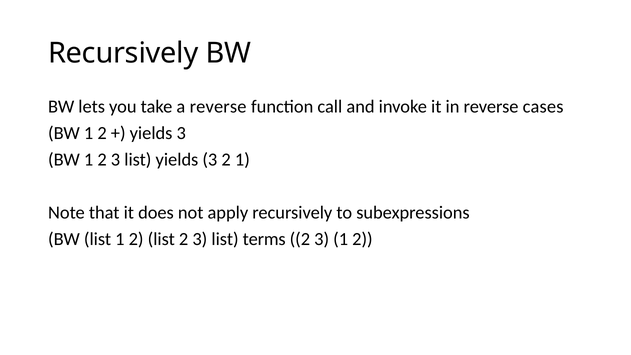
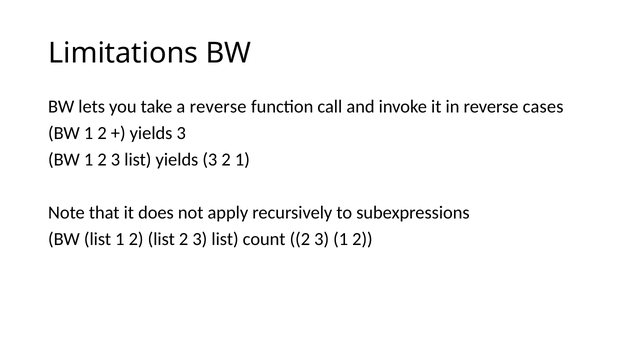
Recursively at (123, 53): Recursively -> Limitations
terms: terms -> count
